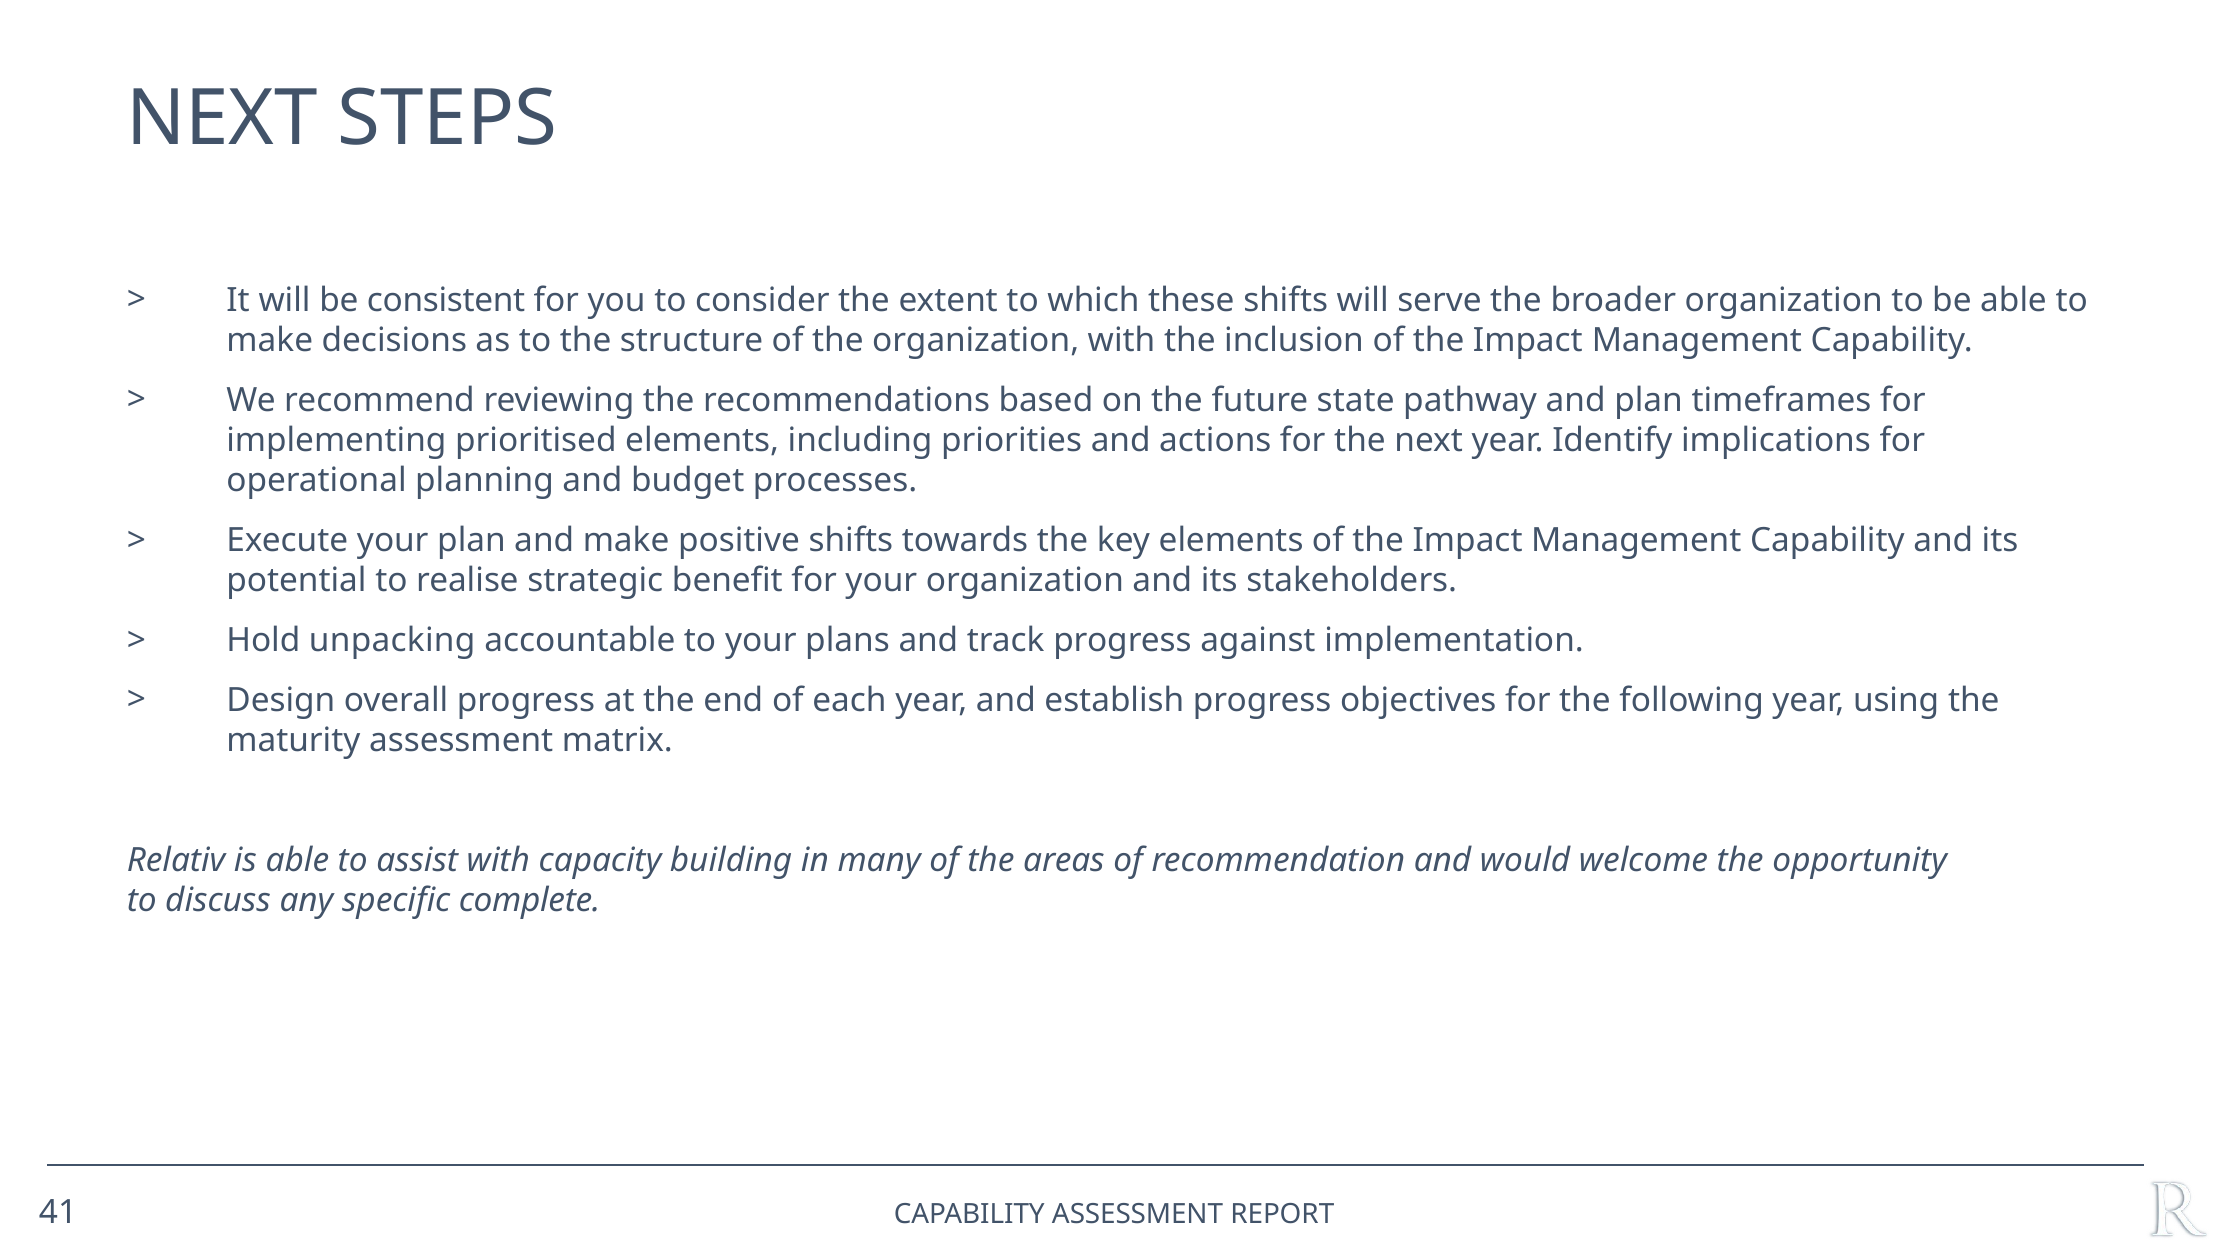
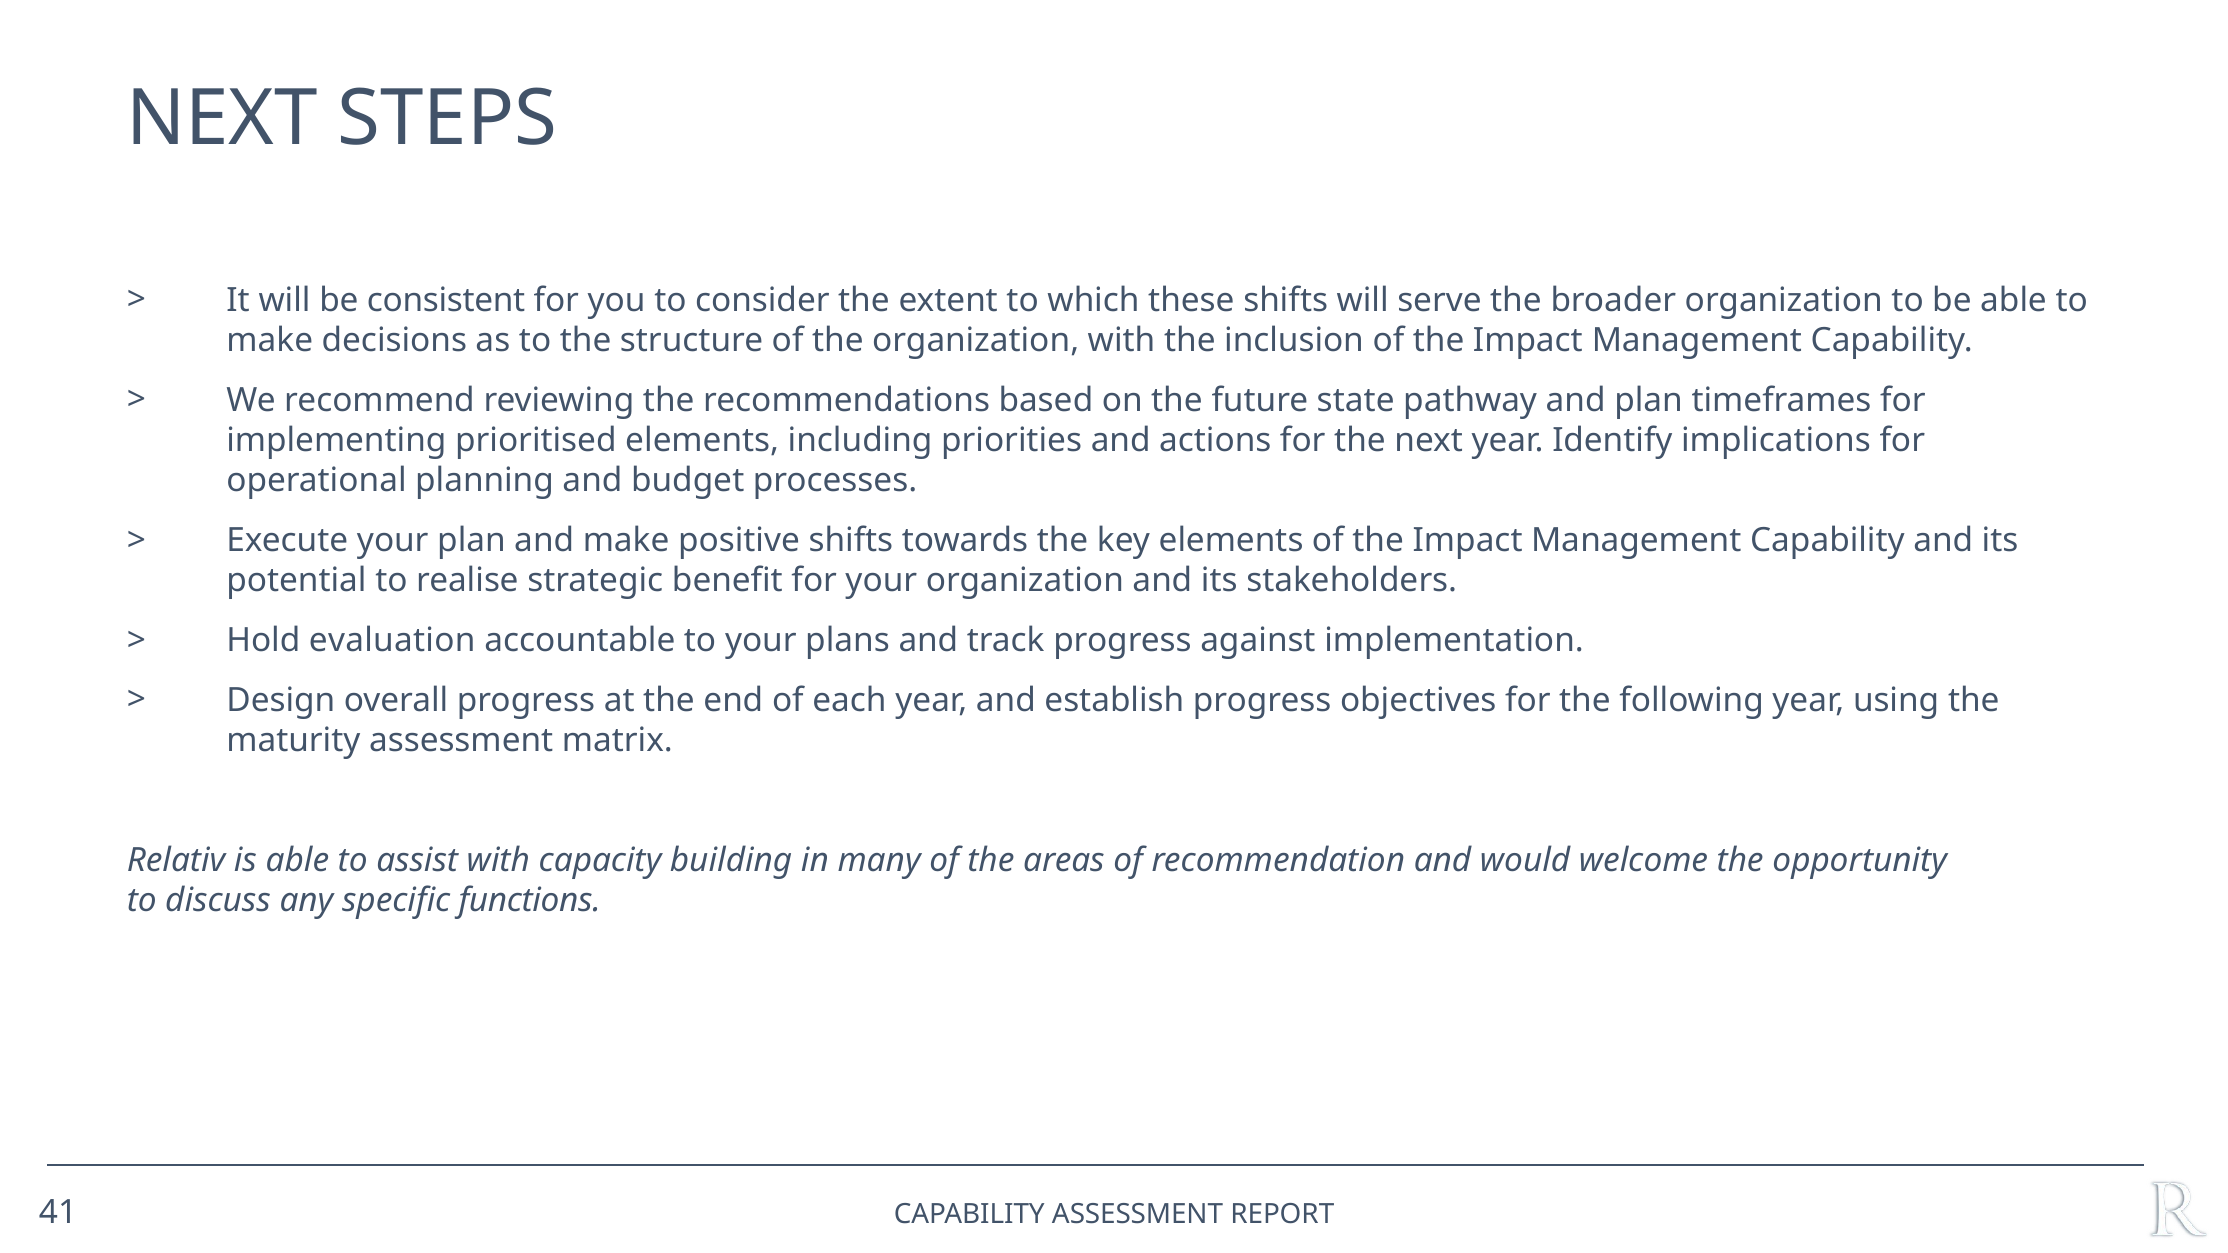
unpacking: unpacking -> evaluation
complete: complete -> functions
